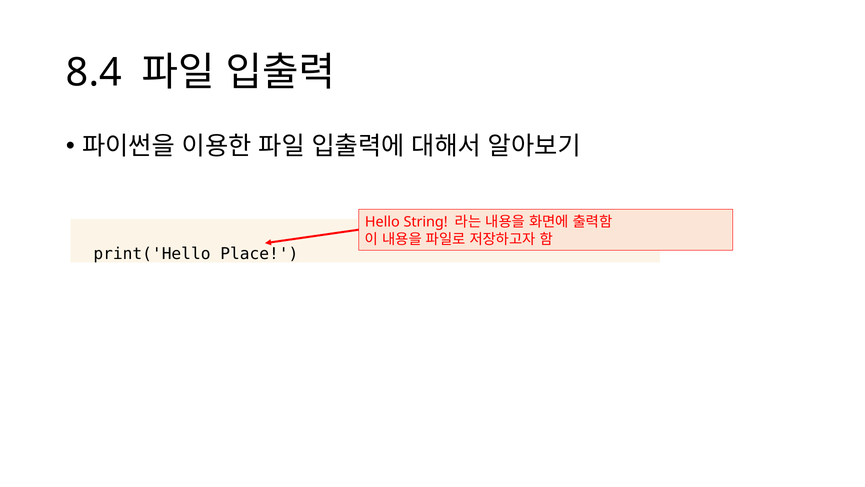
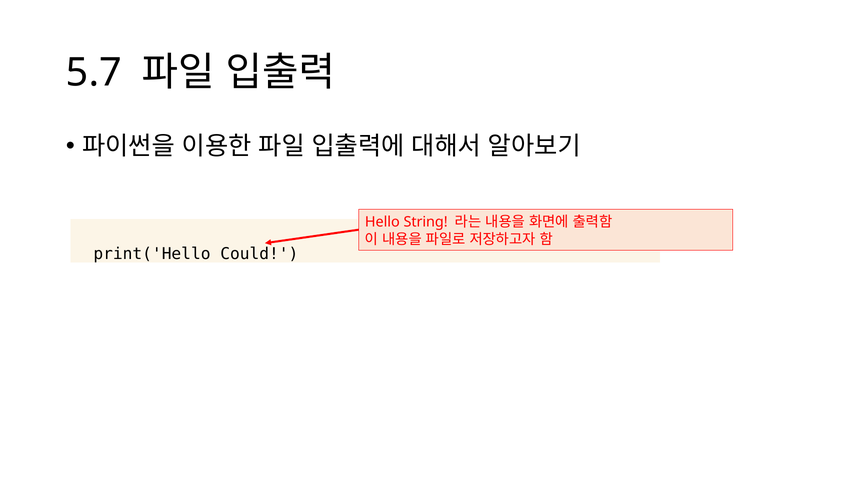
8.4: 8.4 -> 5.7
Place: Place -> Could
